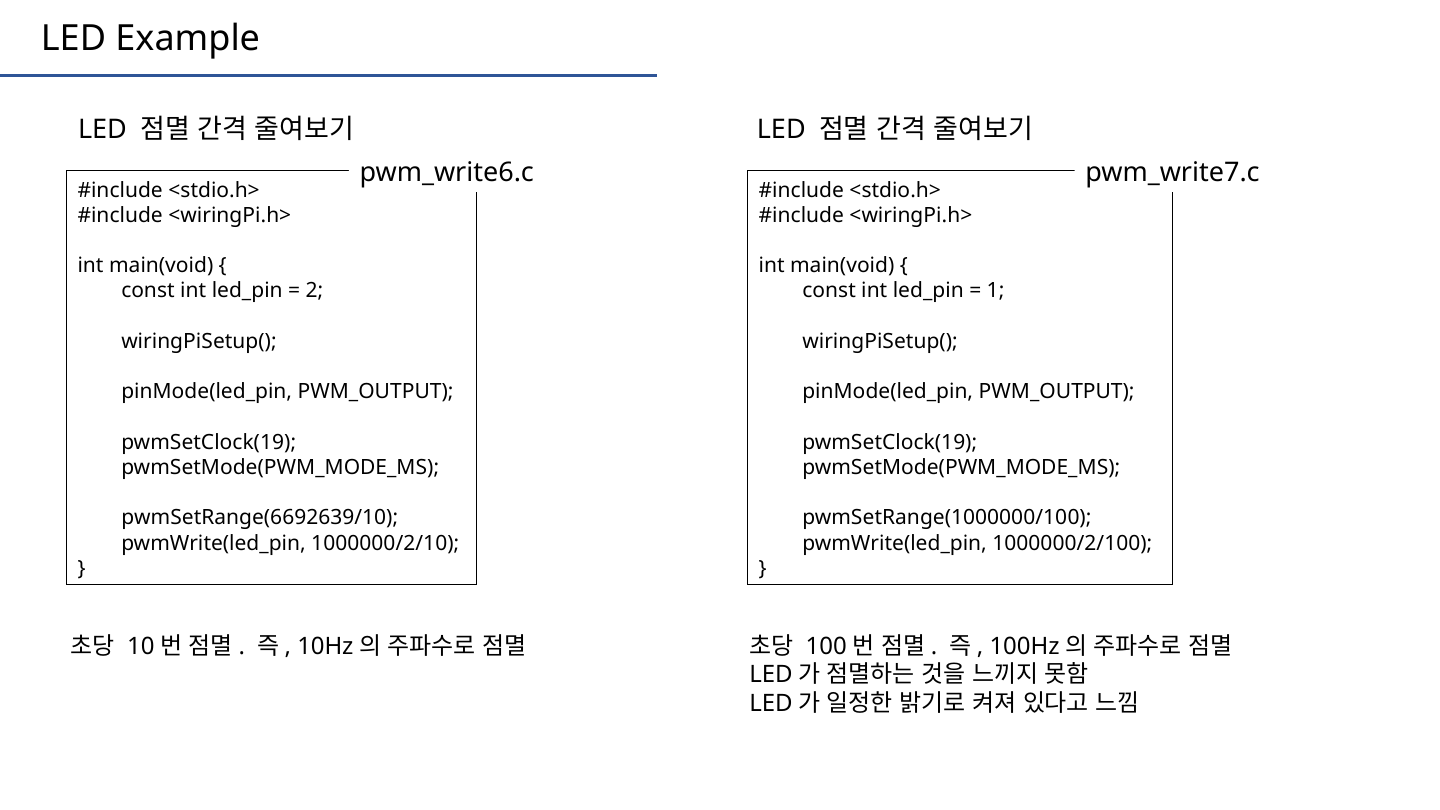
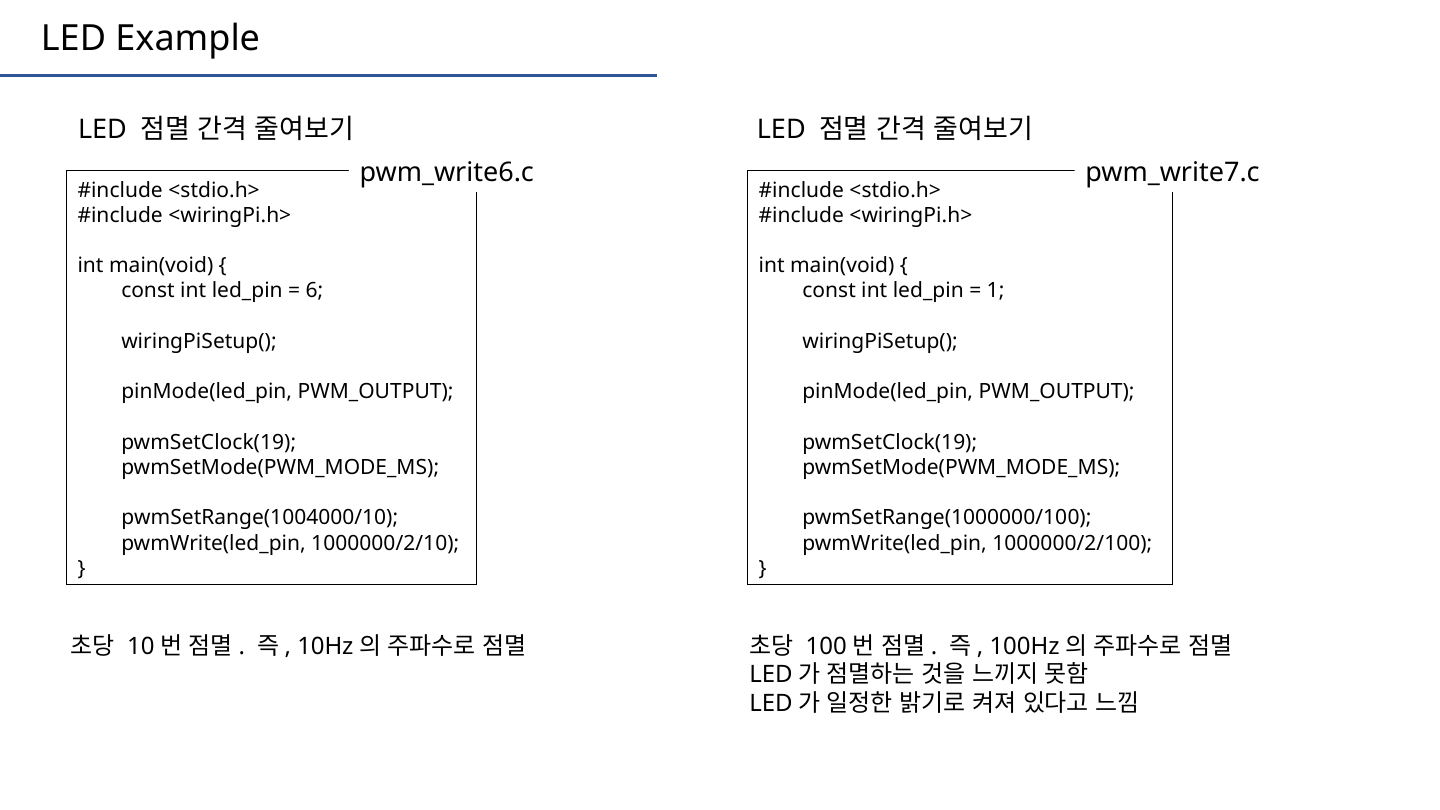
2: 2 -> 6
pwmSetRange(6692639/10: pwmSetRange(6692639/10 -> pwmSetRange(1004000/10
